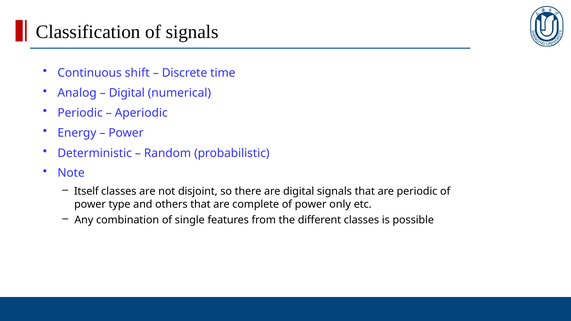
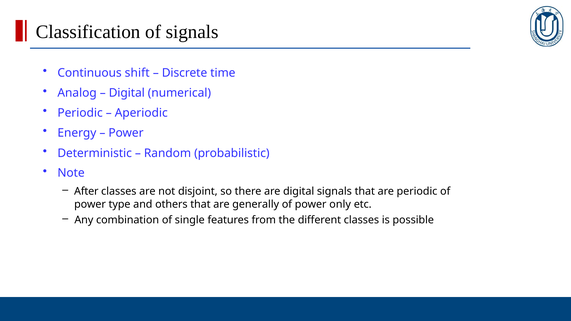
Itself: Itself -> After
complete: complete -> generally
